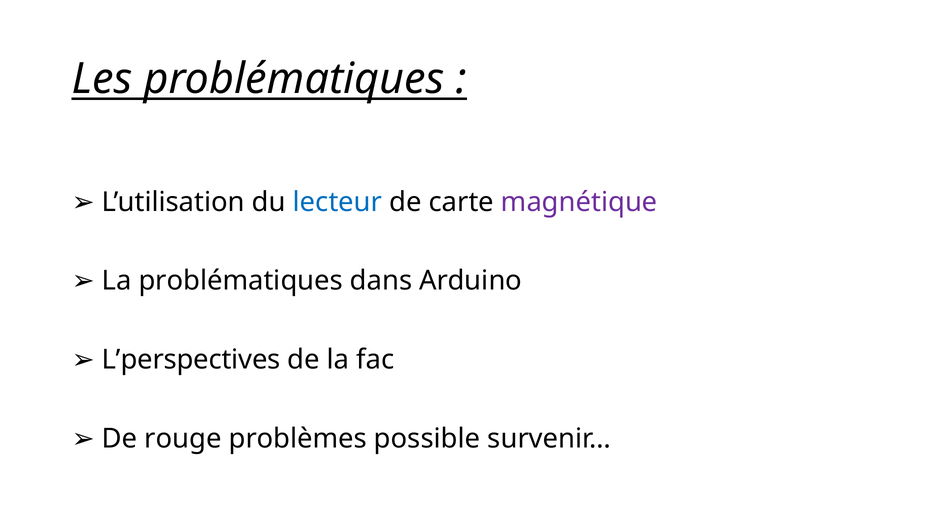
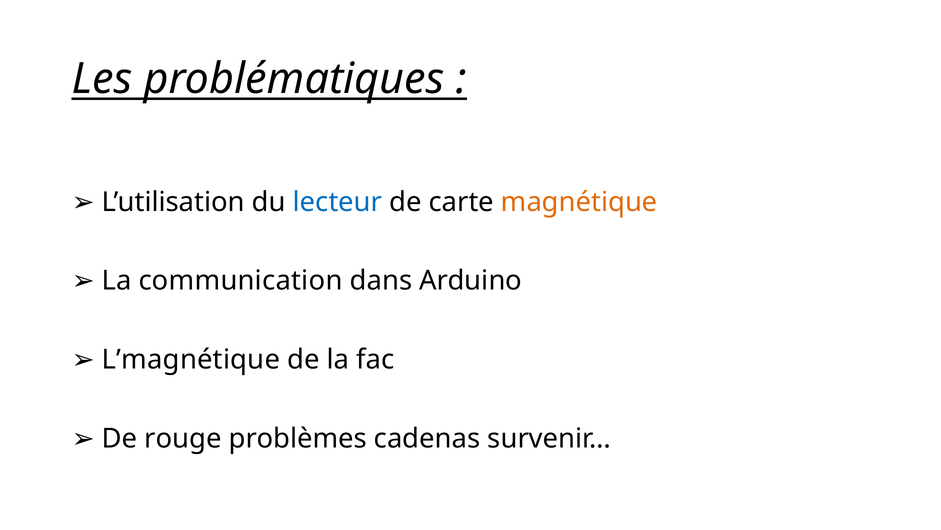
magnétique colour: purple -> orange
La problématiques: problématiques -> communication
L’perspectives: L’perspectives -> L’magnétique
possible: possible -> cadenas
